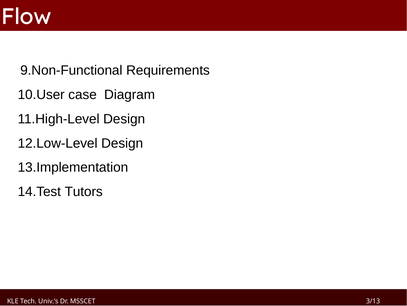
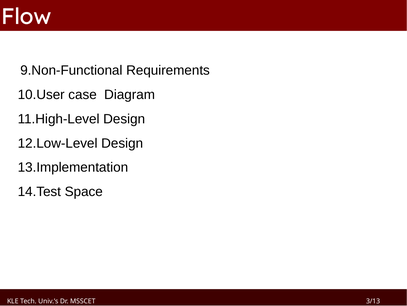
Tutors: Tutors -> Space
